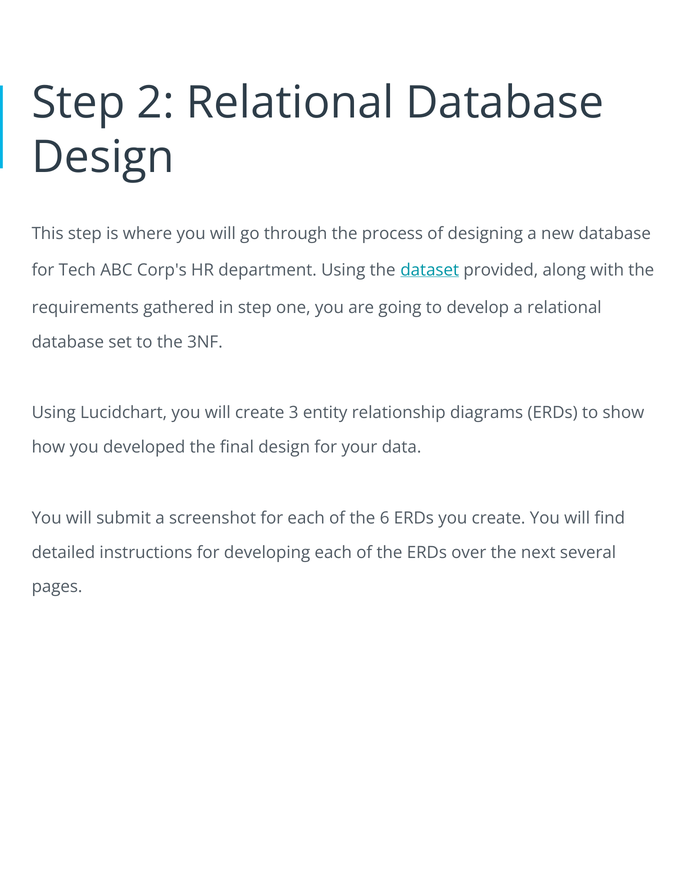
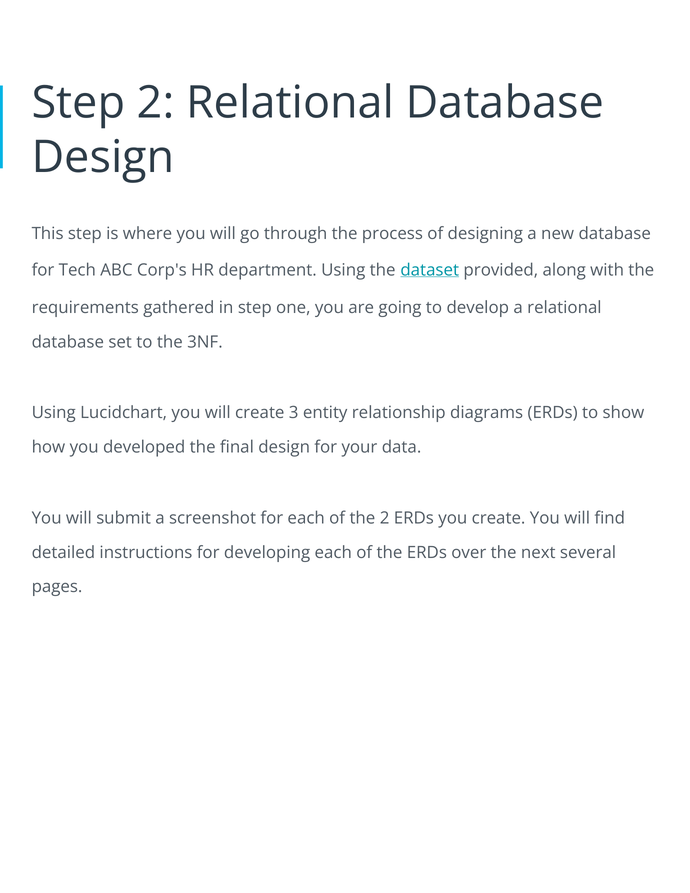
the 6: 6 -> 2
